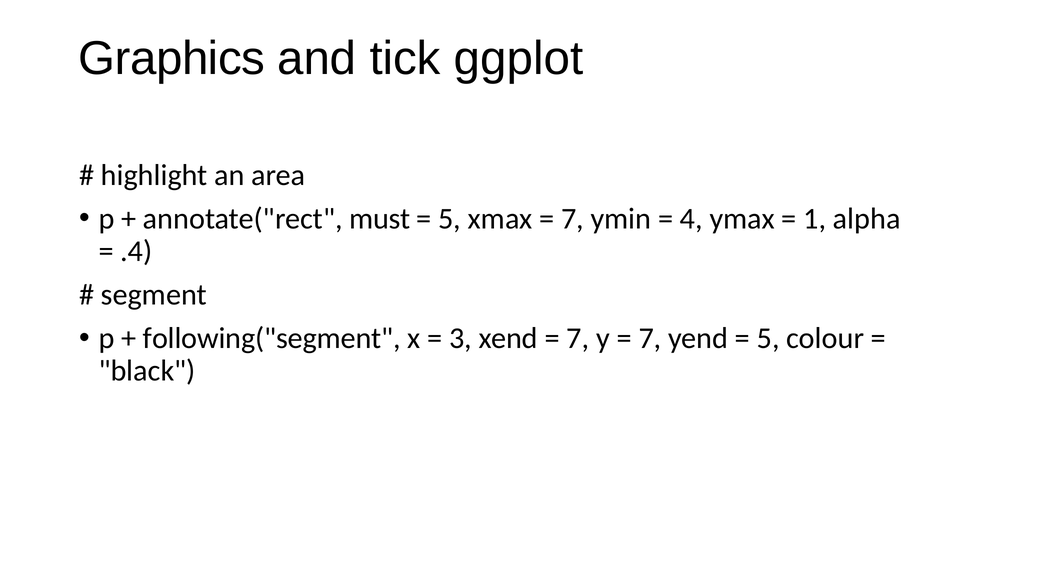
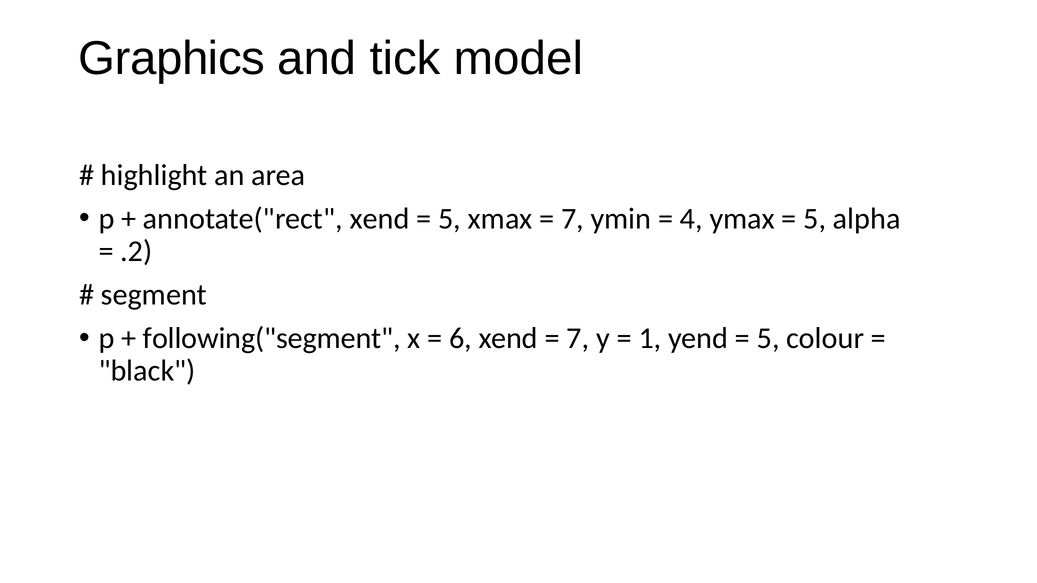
ggplot: ggplot -> model
annotate("rect must: must -> xend
1 at (815, 219): 1 -> 5
.4: .4 -> .2
3: 3 -> 6
7 at (650, 338): 7 -> 1
